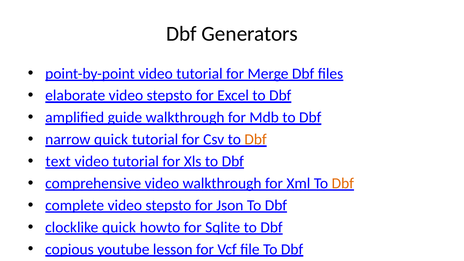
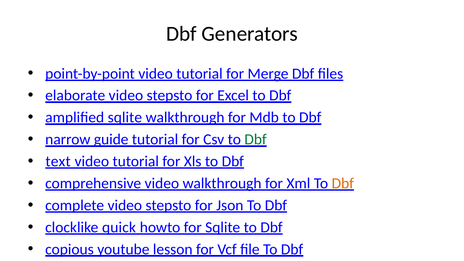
amplified guide: guide -> sqlite
narrow quick: quick -> guide
Dbf at (256, 139) colour: orange -> green
